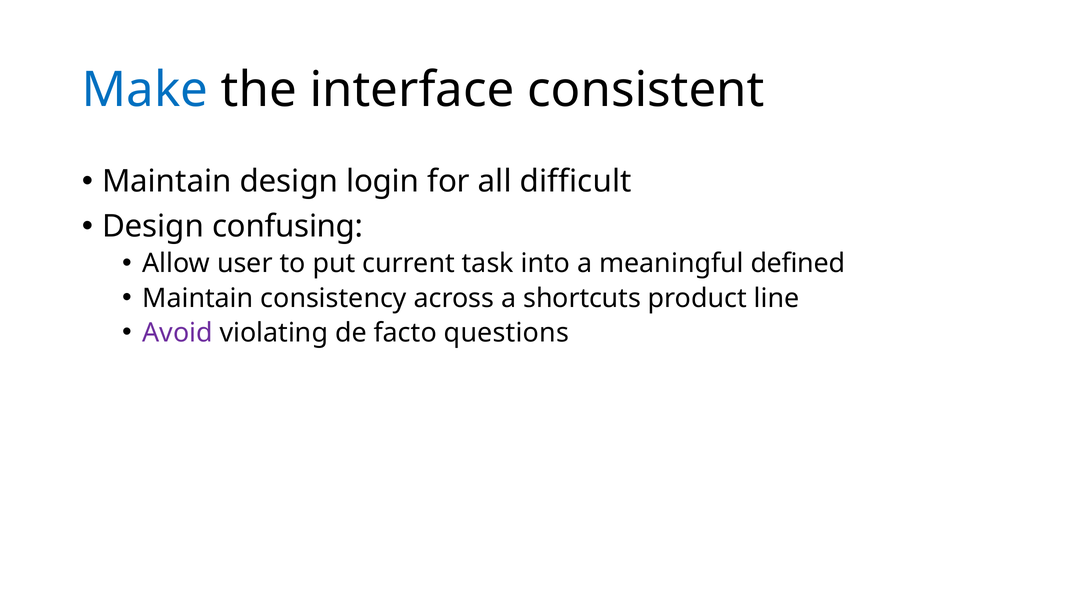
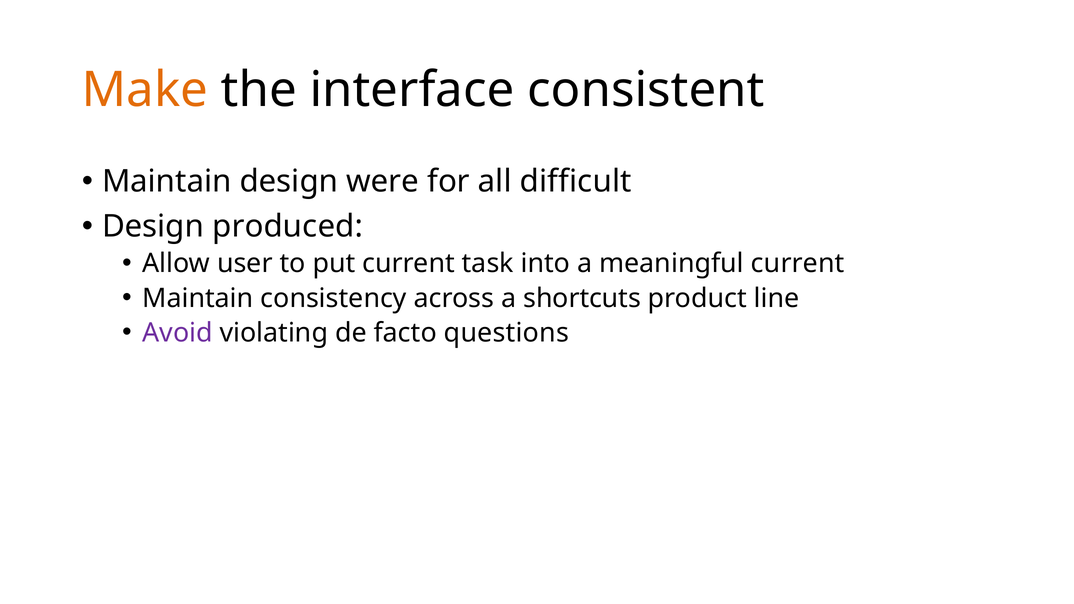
Make colour: blue -> orange
login: login -> were
confusing: confusing -> produced
meaningful defined: defined -> current
